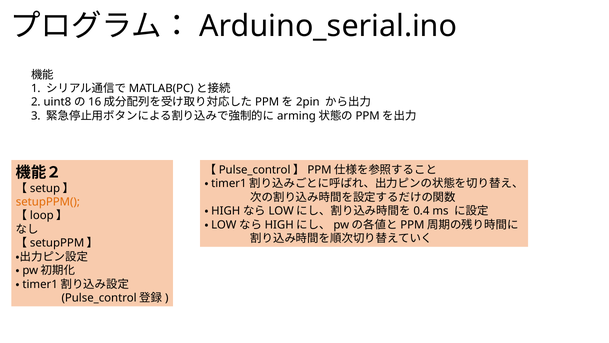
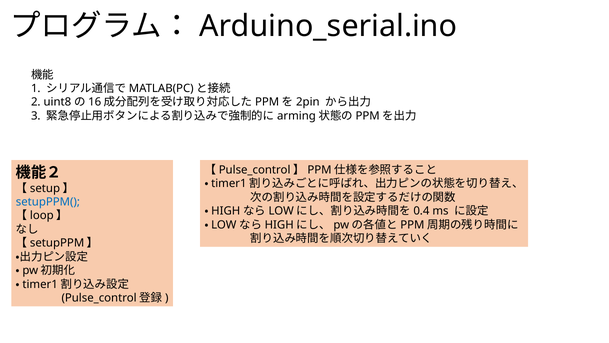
setupPPM( colour: orange -> blue
